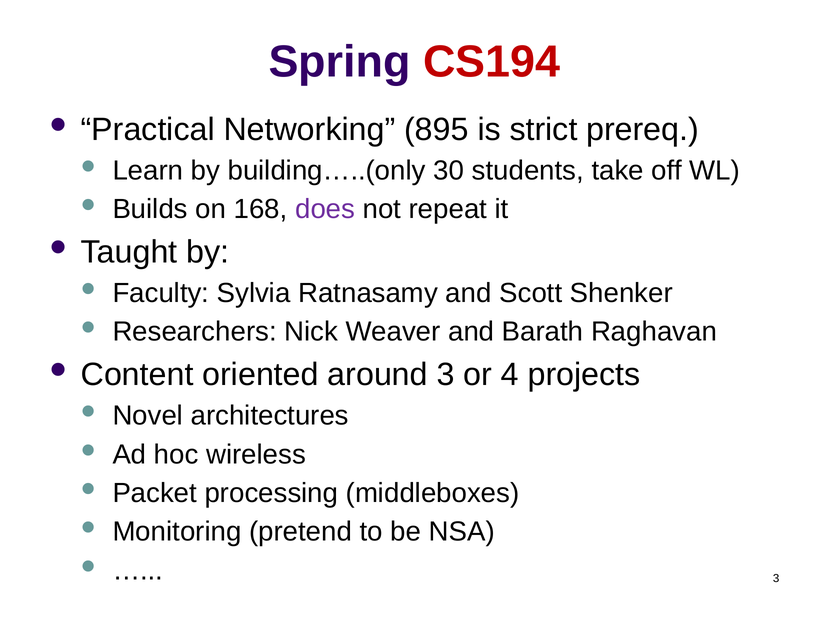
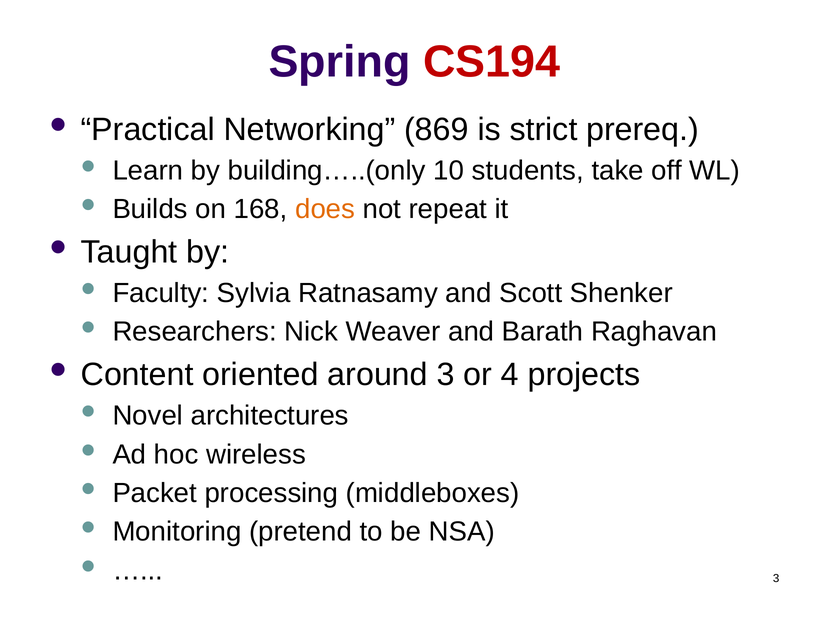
895: 895 -> 869
30: 30 -> 10
does colour: purple -> orange
